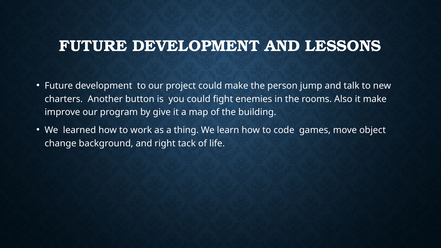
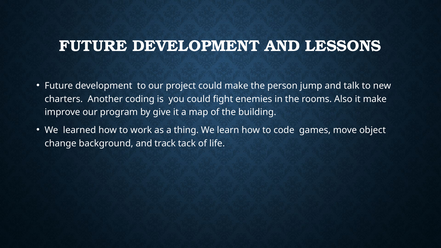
button: button -> coding
right: right -> track
